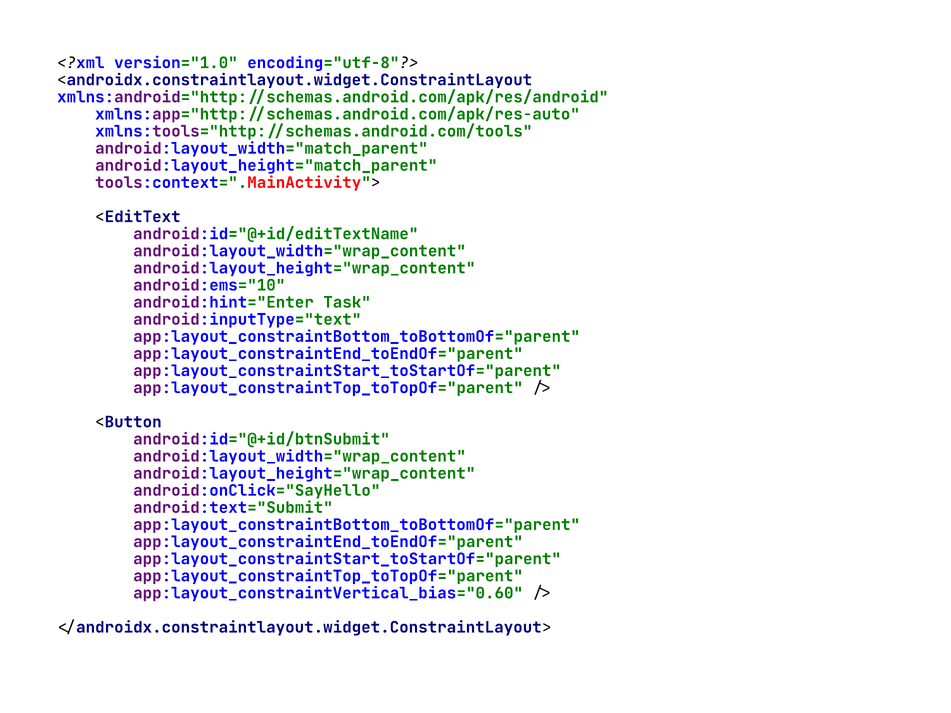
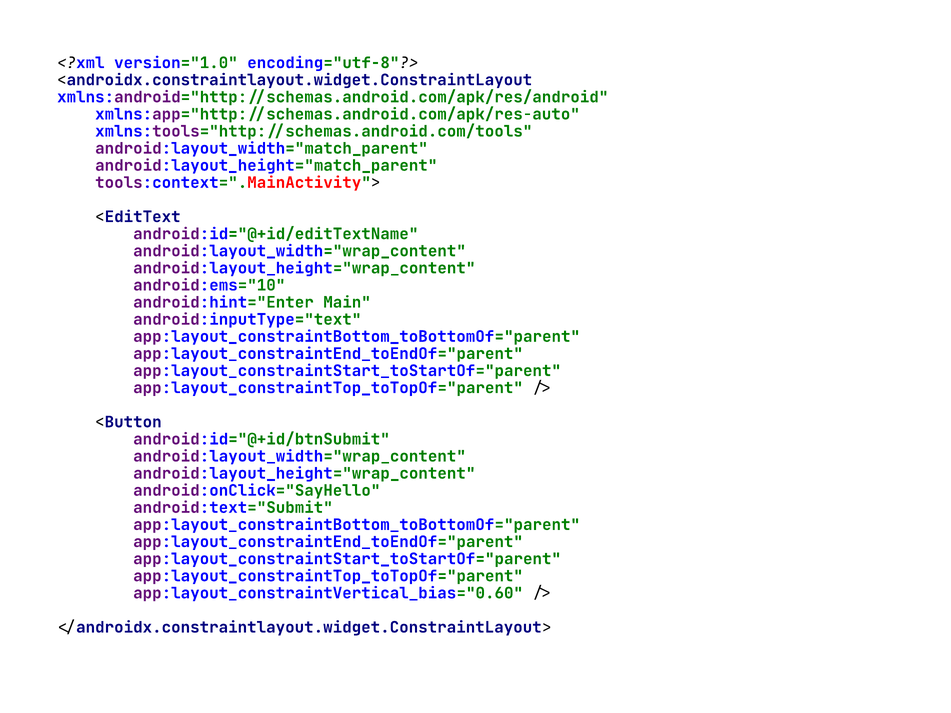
Task: Task -> Main
